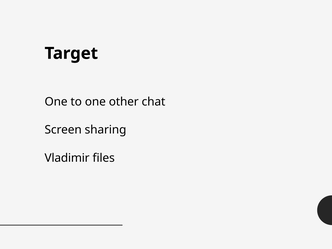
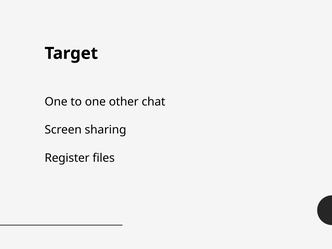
Vladimir: Vladimir -> Register
